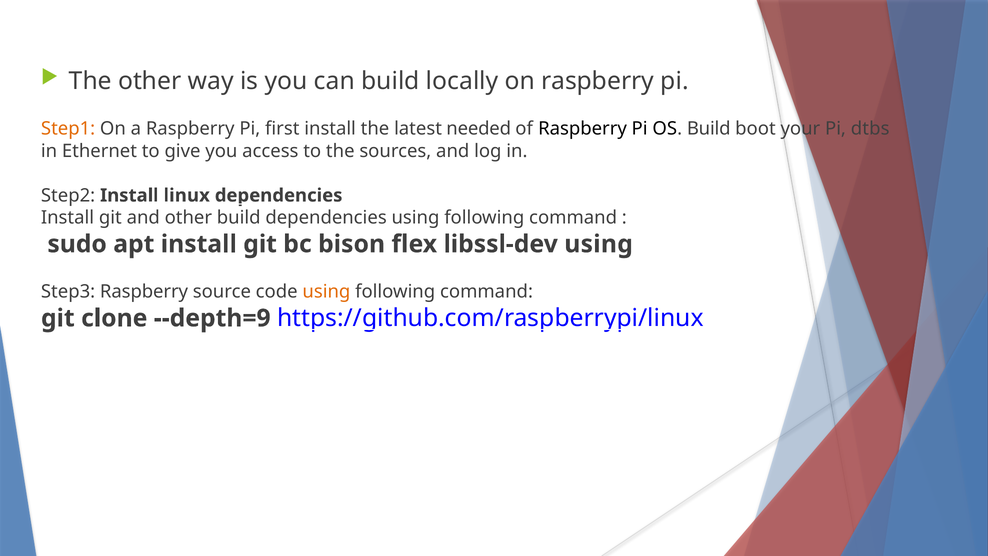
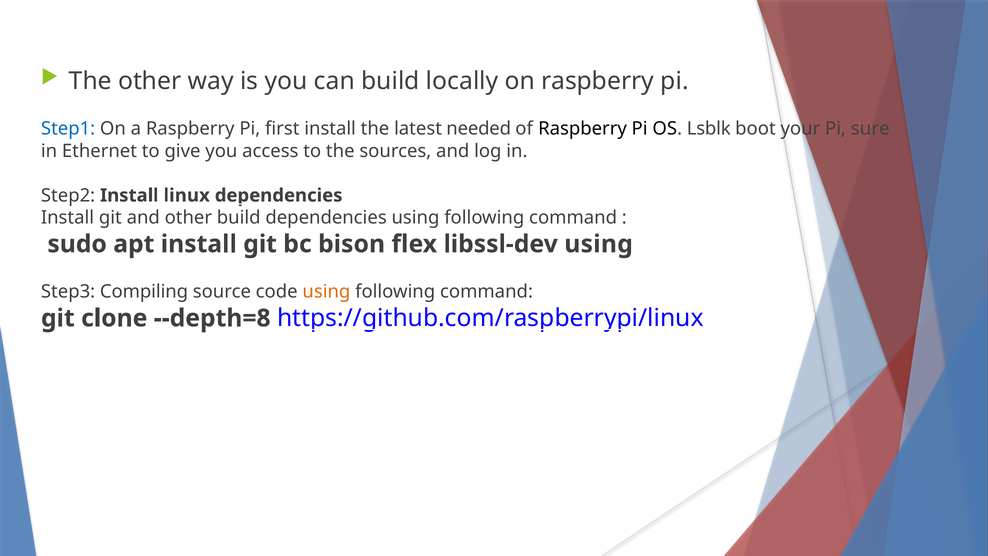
Step1 colour: orange -> blue
OS Build: Build -> Lsblk
dtbs: dtbs -> sure
Step3 Raspberry: Raspberry -> Compiling
--depth=9: --depth=9 -> --depth=8
